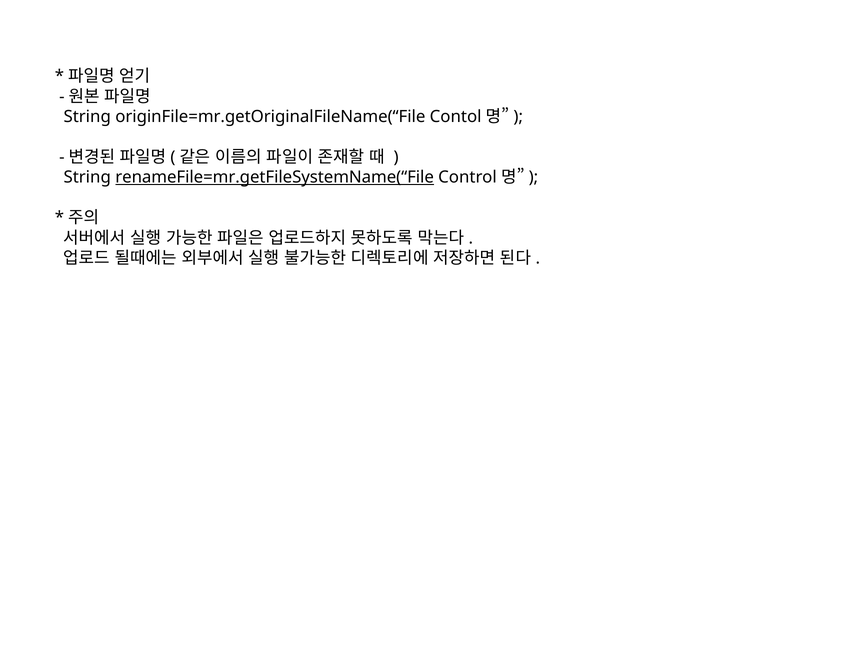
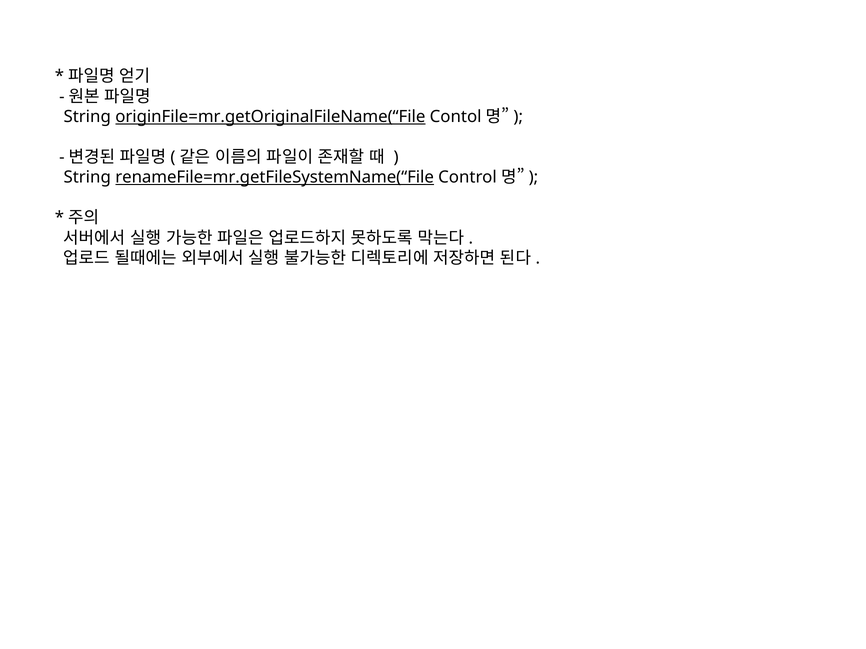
originFile=mr.getOriginalFileName(“File underline: none -> present
